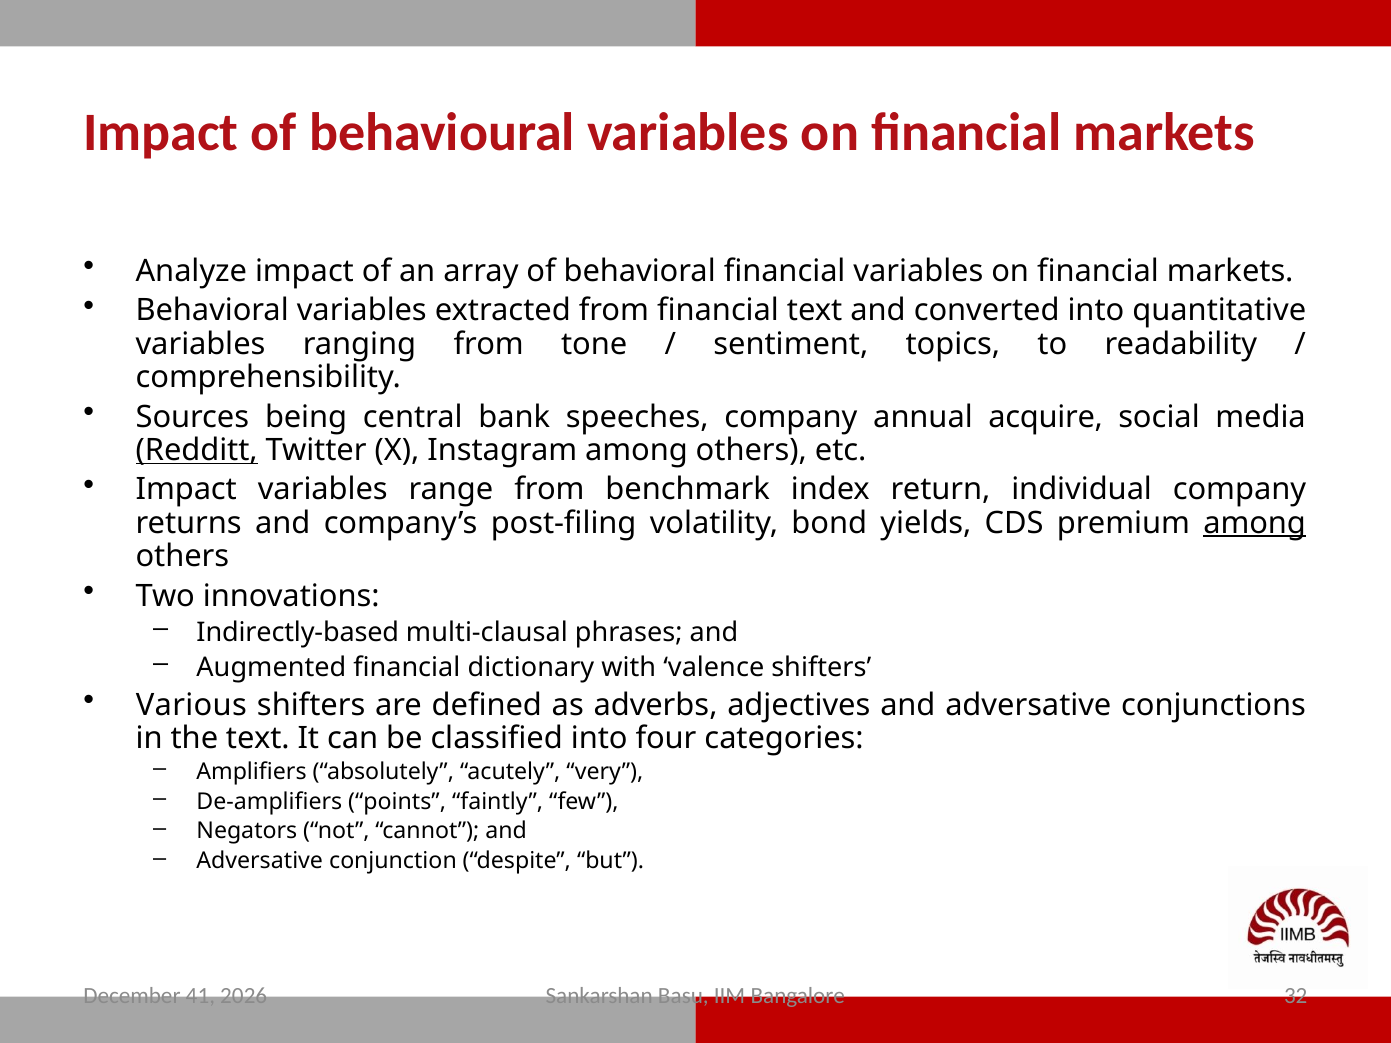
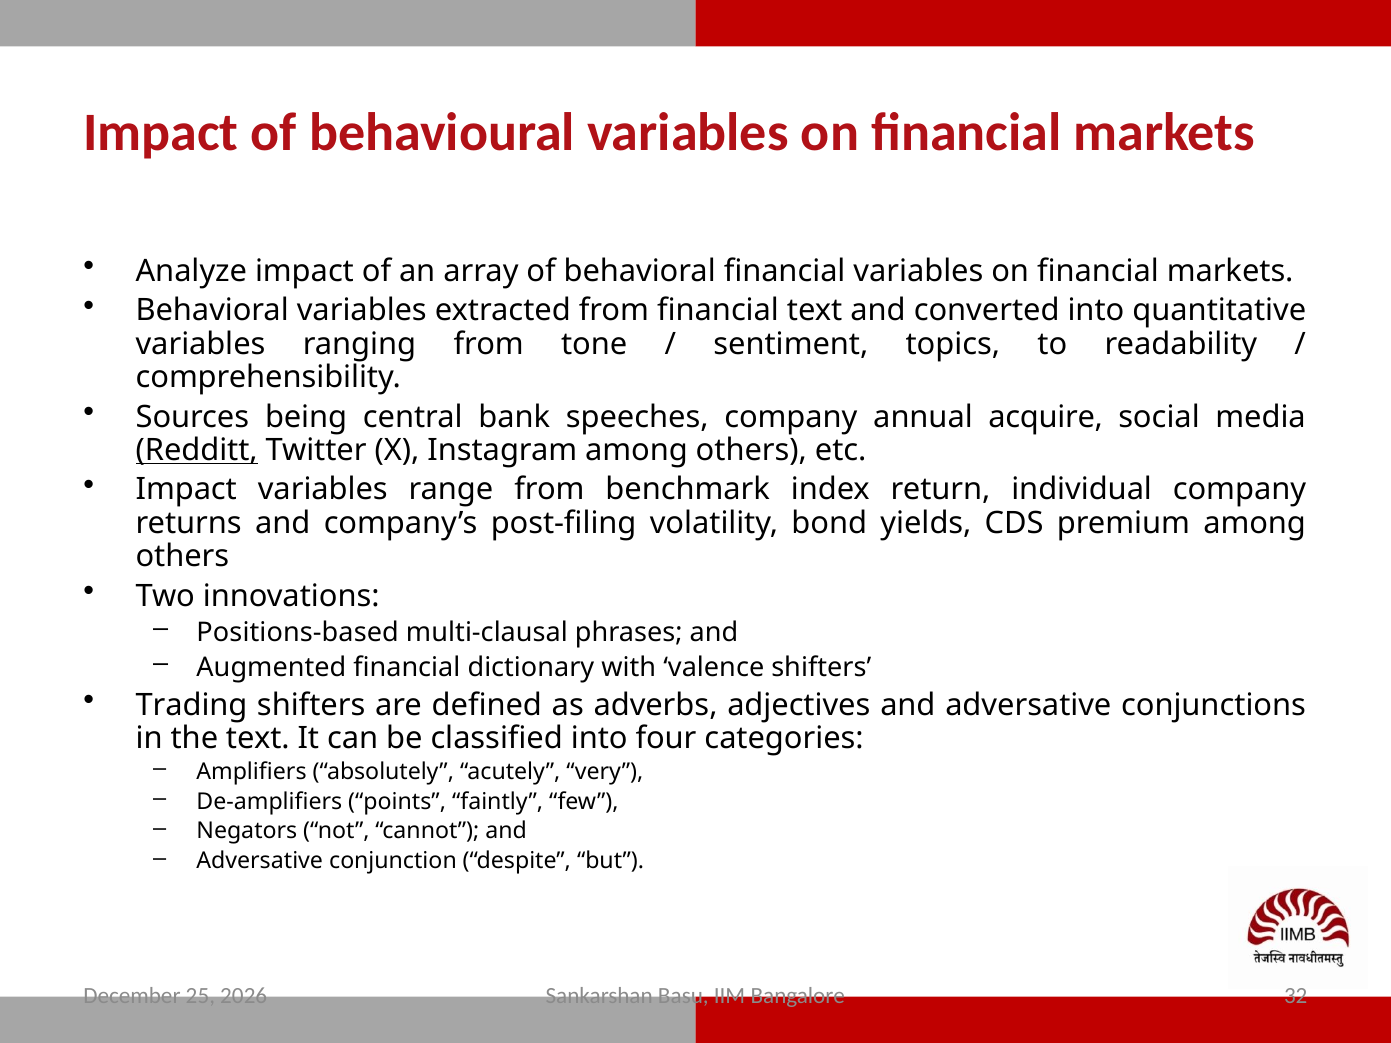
among at (1255, 523) underline: present -> none
Indirectly-based: Indirectly-based -> Positions-based
Various: Various -> Trading
41: 41 -> 25
